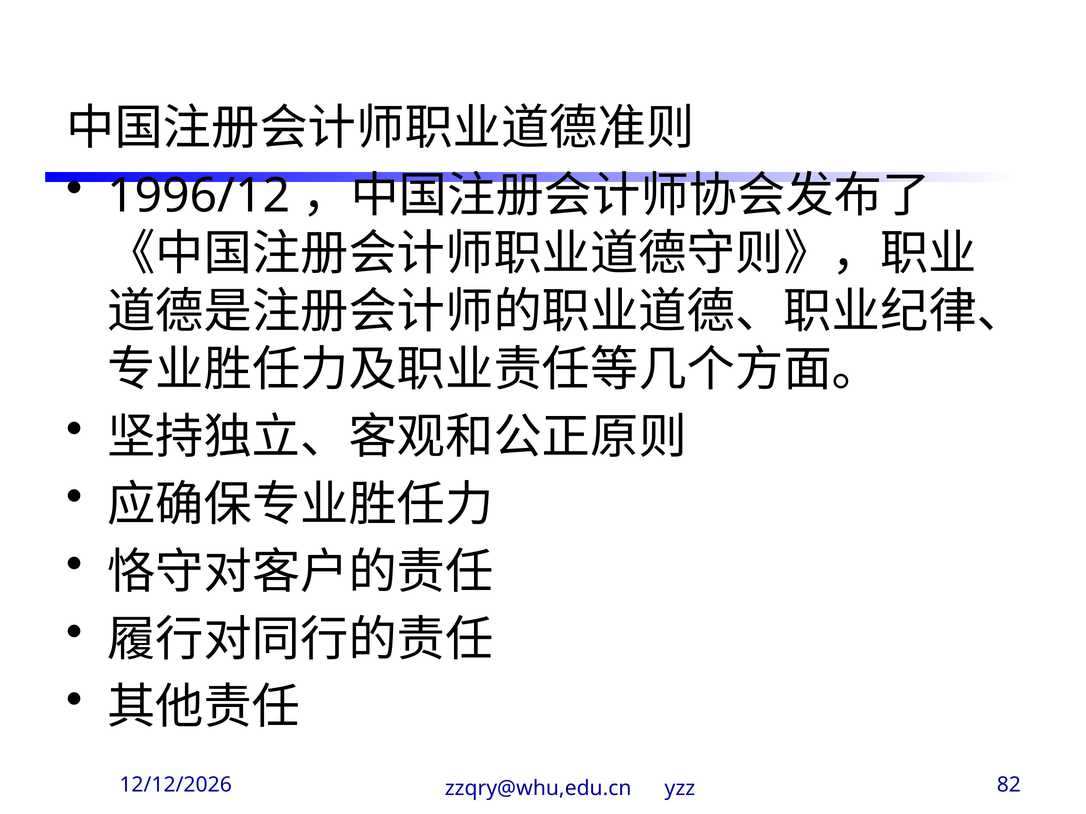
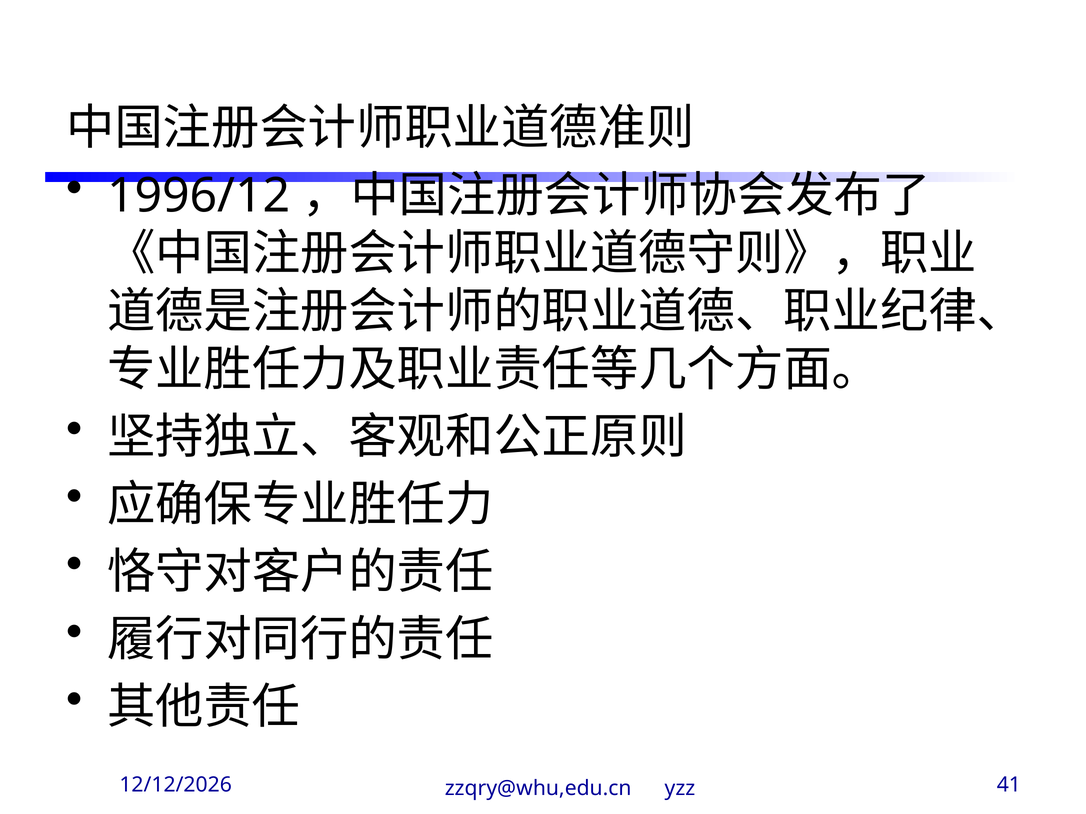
82: 82 -> 41
